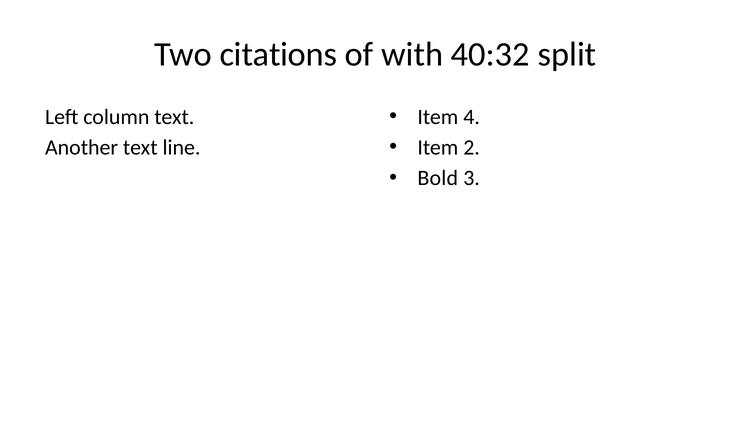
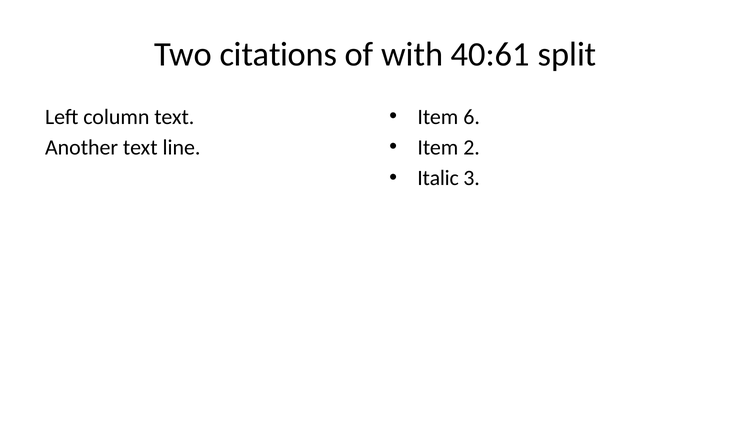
40:32: 40:32 -> 40:61
4: 4 -> 6
Bold: Bold -> Italic
